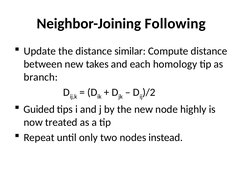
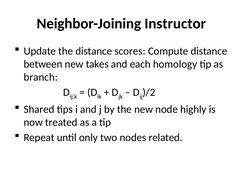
Following: Following -> Instructor
similar: similar -> scores
Guided: Guided -> Shared
instead: instead -> related
